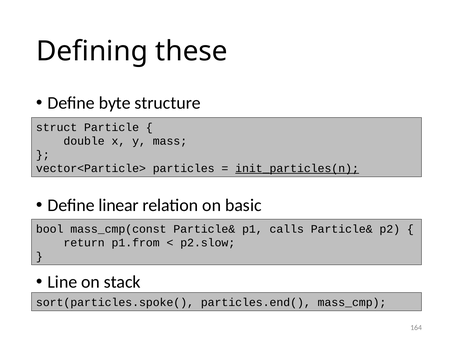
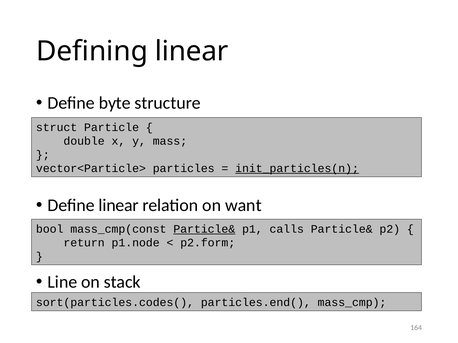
Defining these: these -> linear
basic: basic -> want
Particle& at (204, 229) underline: none -> present
p1.from: p1.from -> p1.node
p2.slow: p2.slow -> p2.form
sort(particles.spoke(: sort(particles.spoke( -> sort(particles.codes(
